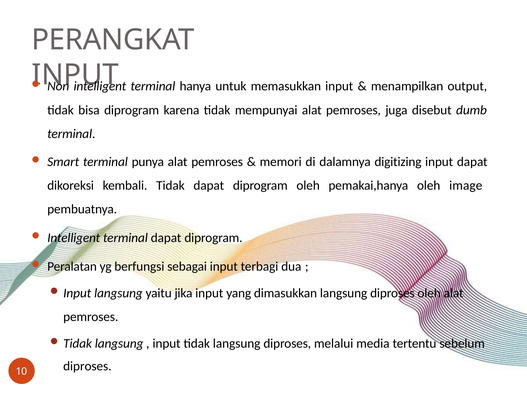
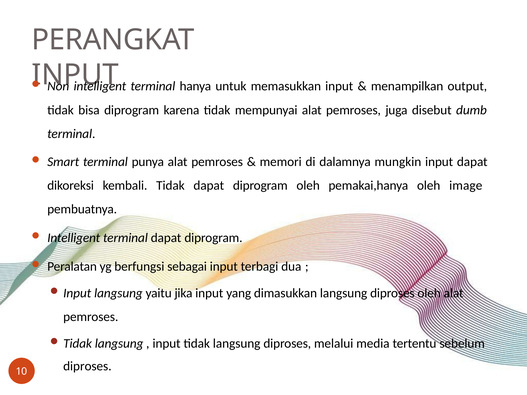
digitizing: digitizing -> mungkin
